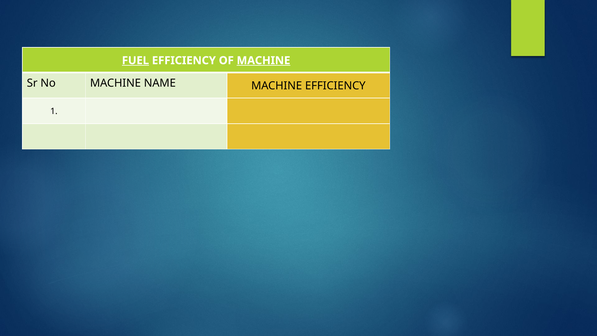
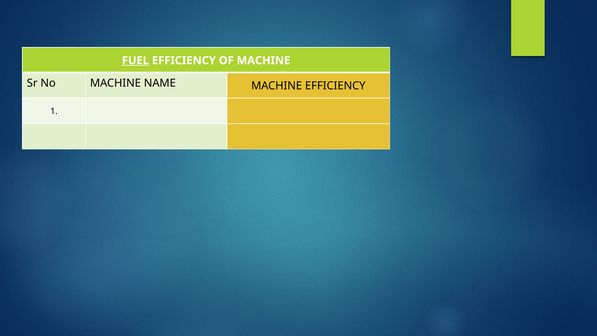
MACHINE at (263, 60) underline: present -> none
